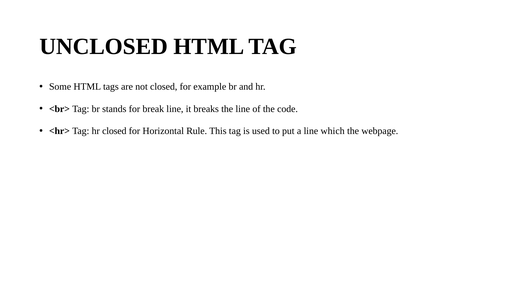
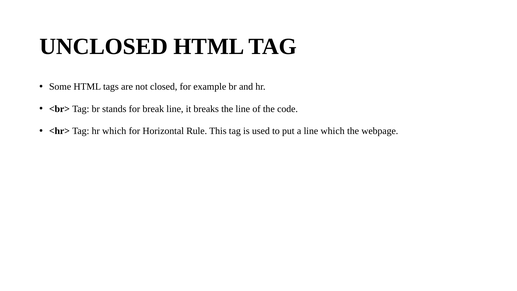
hr closed: closed -> which
